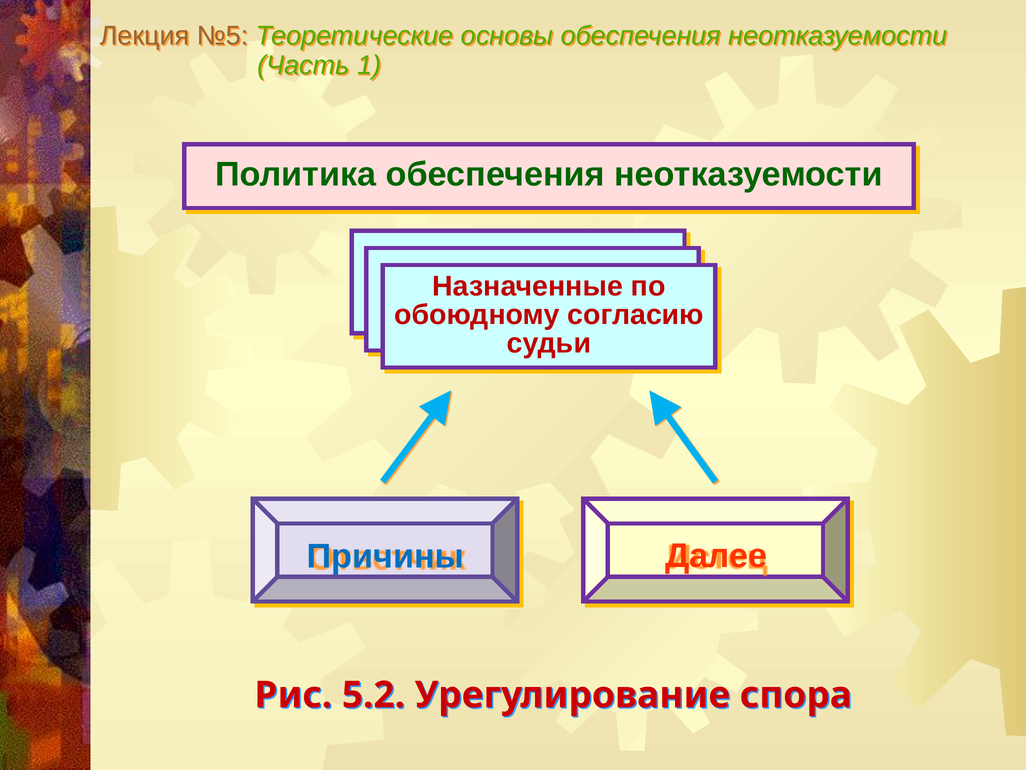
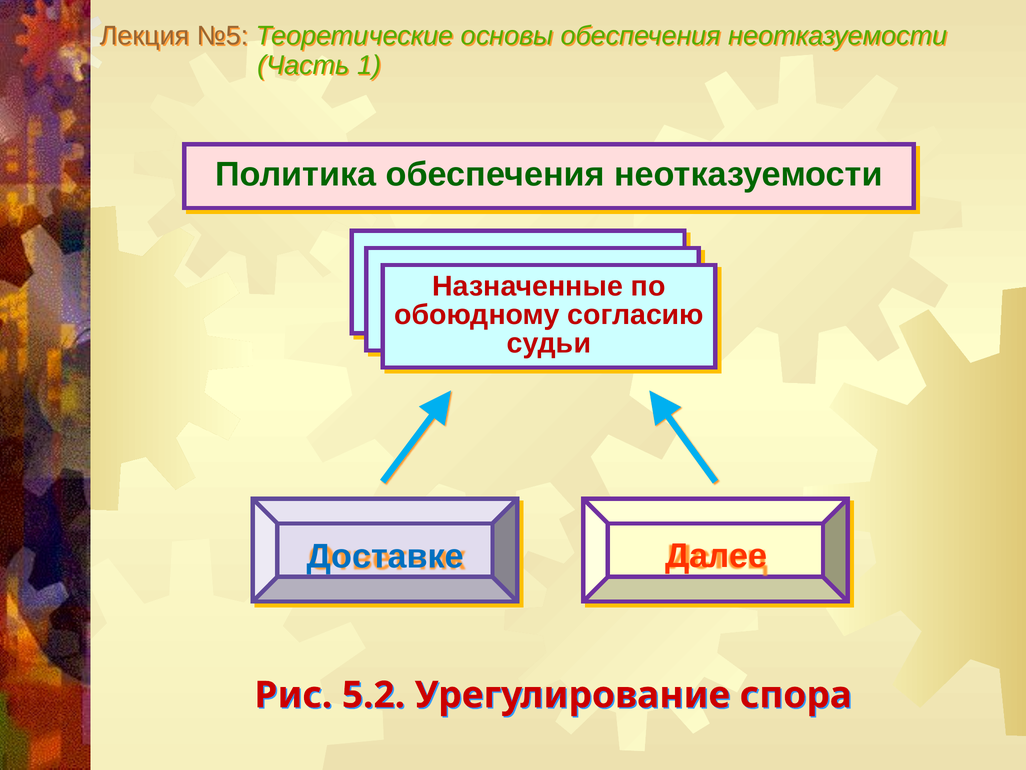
Причины: Причины -> Доставке
